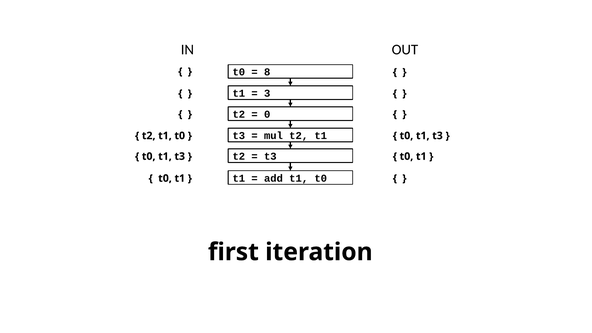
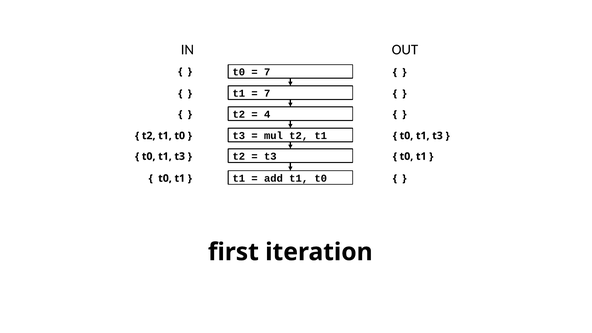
8 at (267, 72): 8 -> 7
3 at (267, 93): 3 -> 7
0: 0 -> 4
